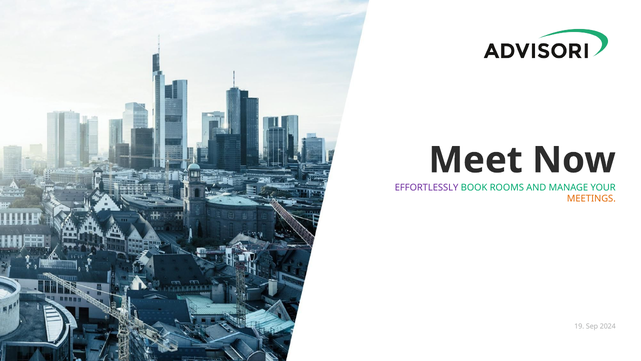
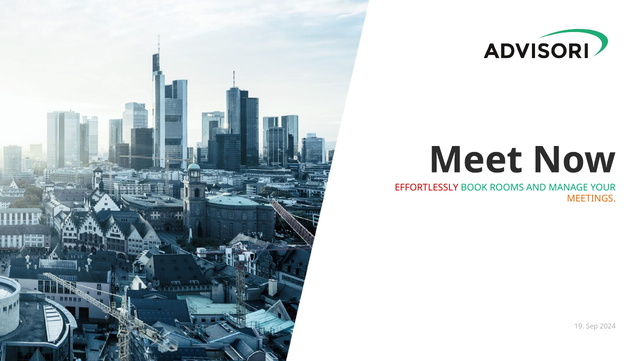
EFFORTLESSLY colour: purple -> red
